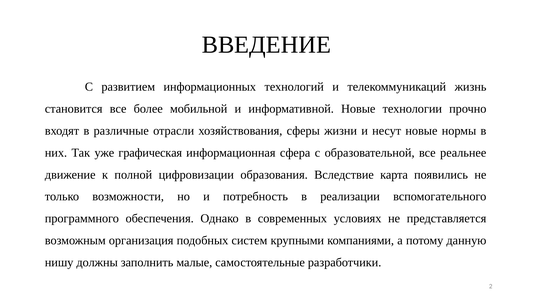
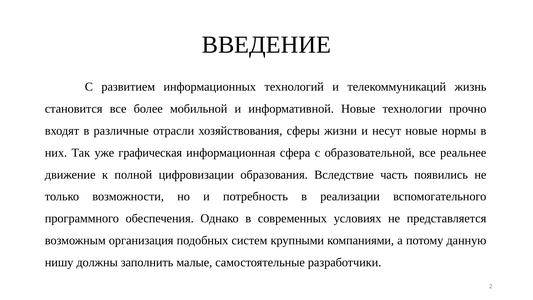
карта: карта -> часть
